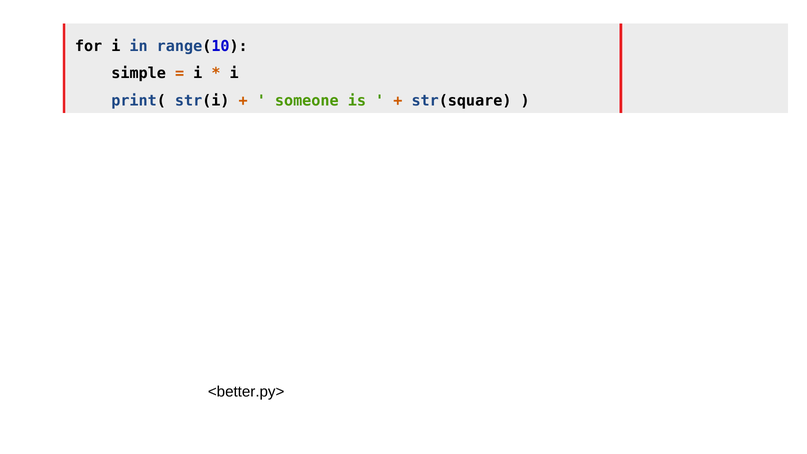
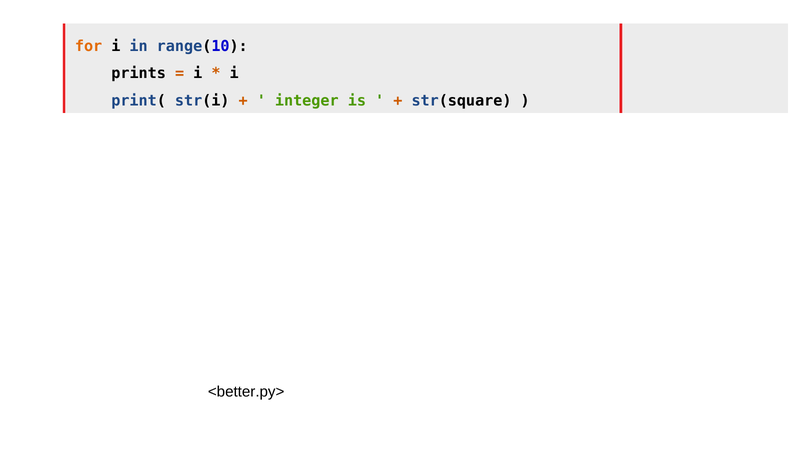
for colour: black -> orange
simple: simple -> prints
someone: someone -> integer
